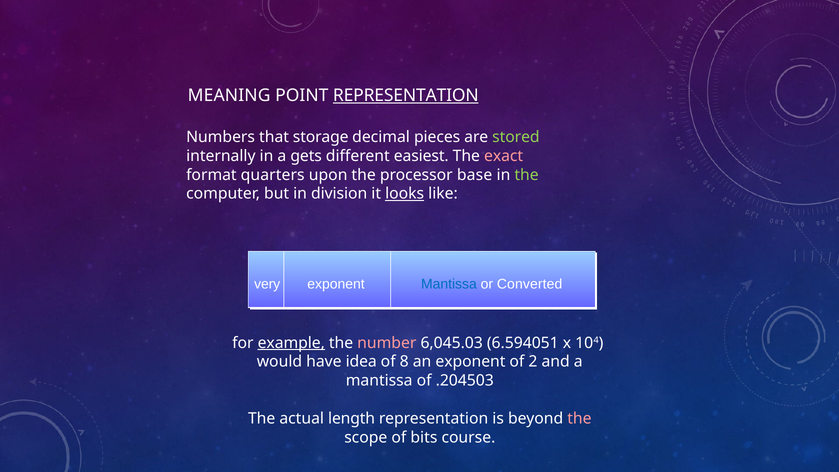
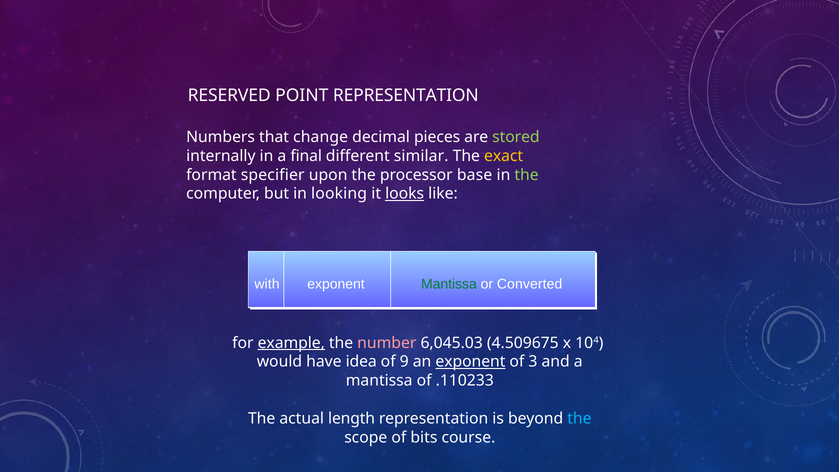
MEANING: MEANING -> RESERVED
REPRESENTATION at (406, 96) underline: present -> none
storage: storage -> change
gets: gets -> final
easiest: easiest -> similar
exact colour: pink -> yellow
quarters: quarters -> specifier
division: division -> looking
very: very -> with
Mantissa at (449, 284) colour: blue -> green
6.594051: 6.594051 -> 4.509675
8: 8 -> 9
exponent at (470, 362) underline: none -> present
2: 2 -> 3
.204503: .204503 -> .110233
the at (579, 418) colour: pink -> light blue
